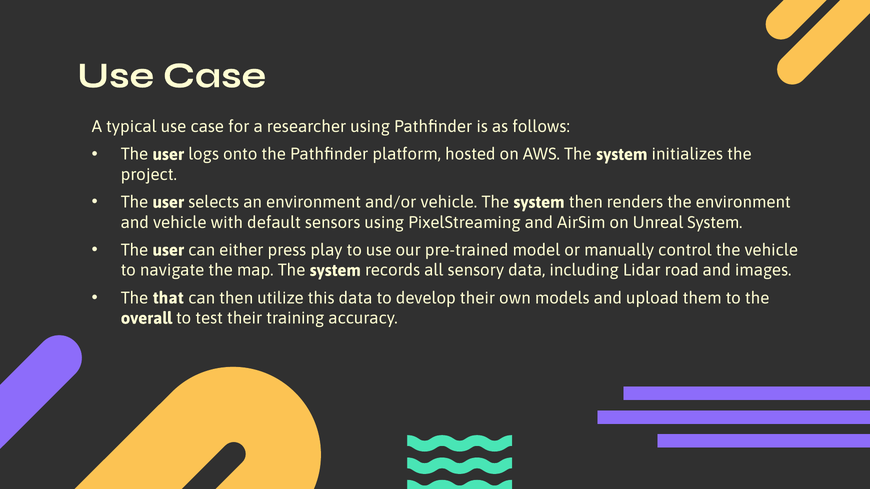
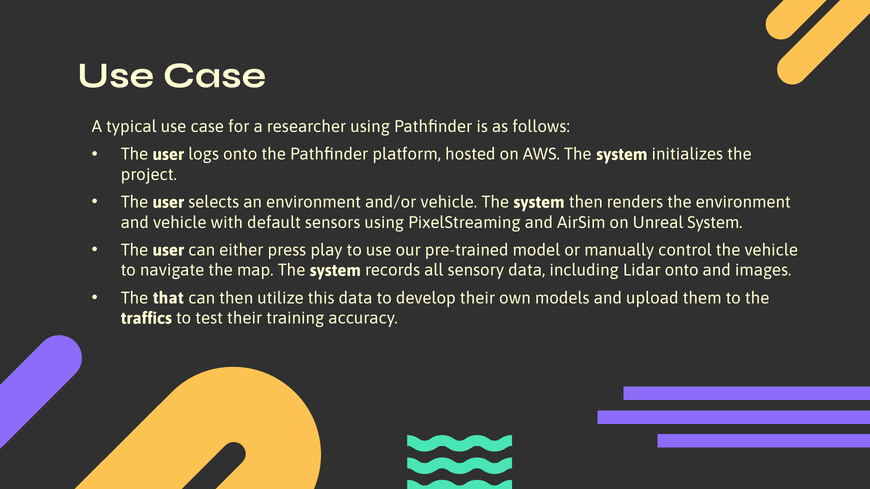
Lidar road: road -> onto
overall: overall -> traffics
